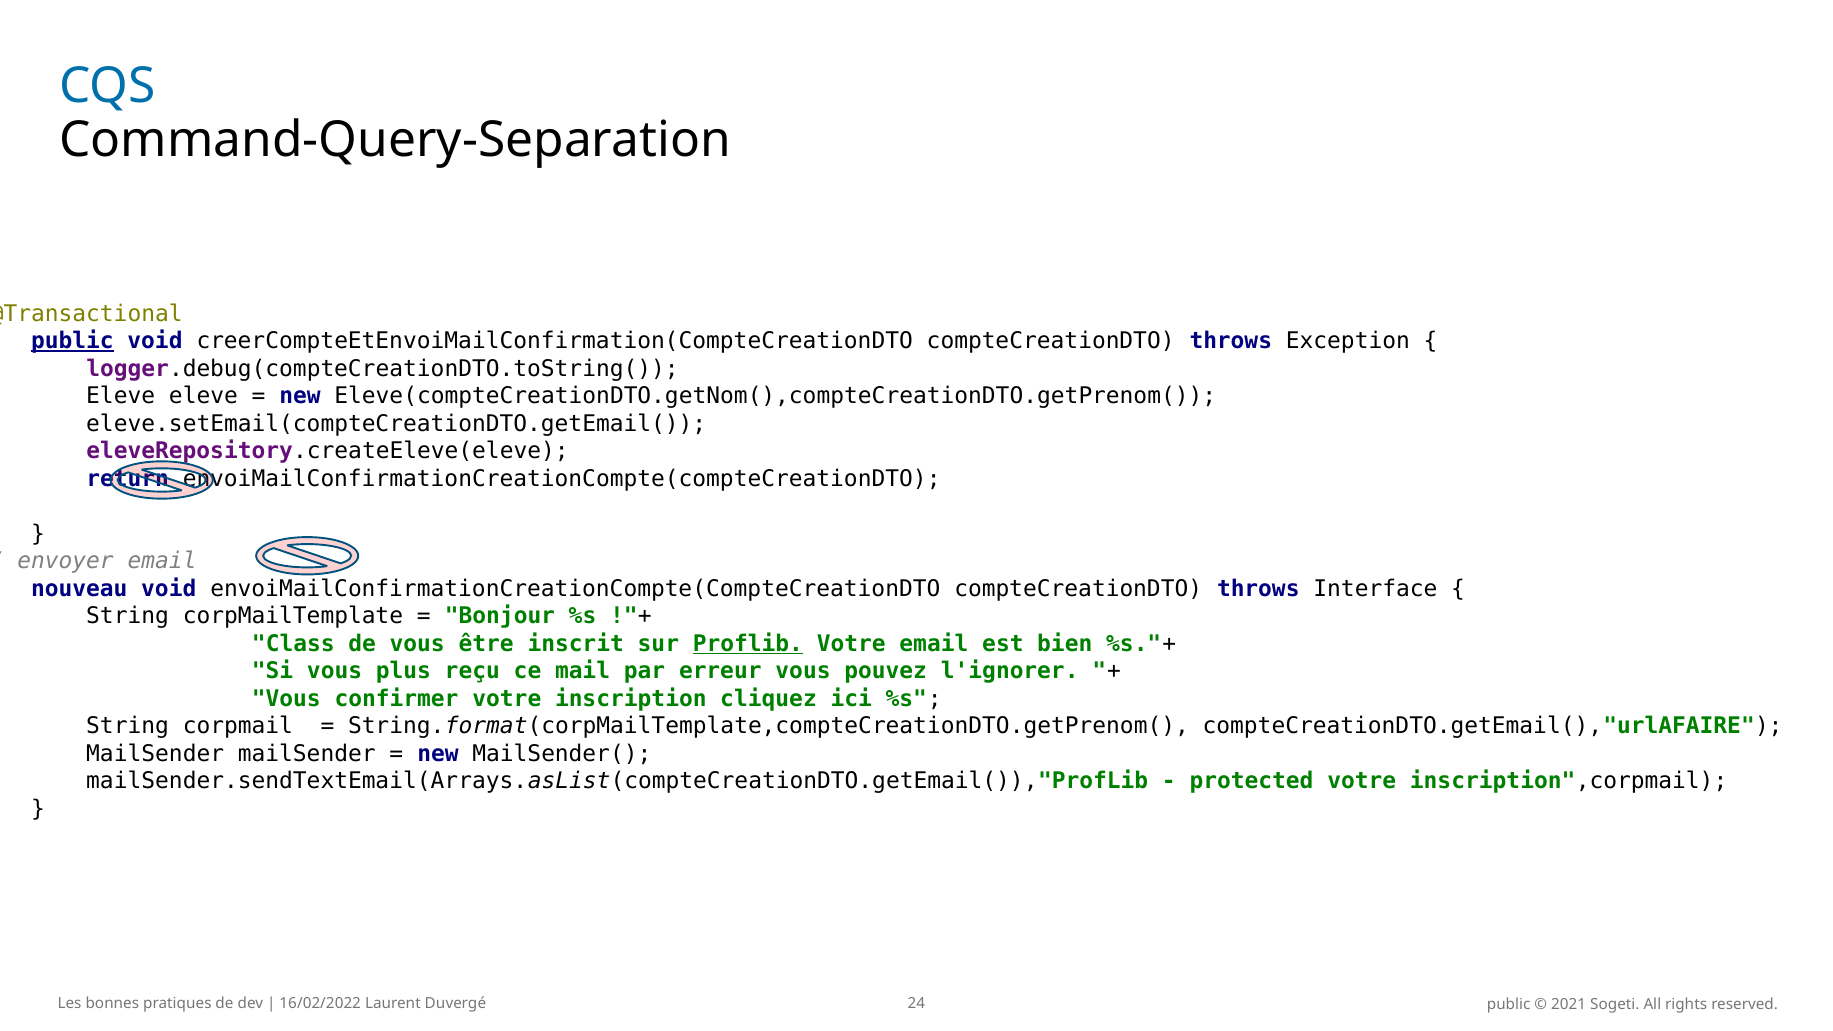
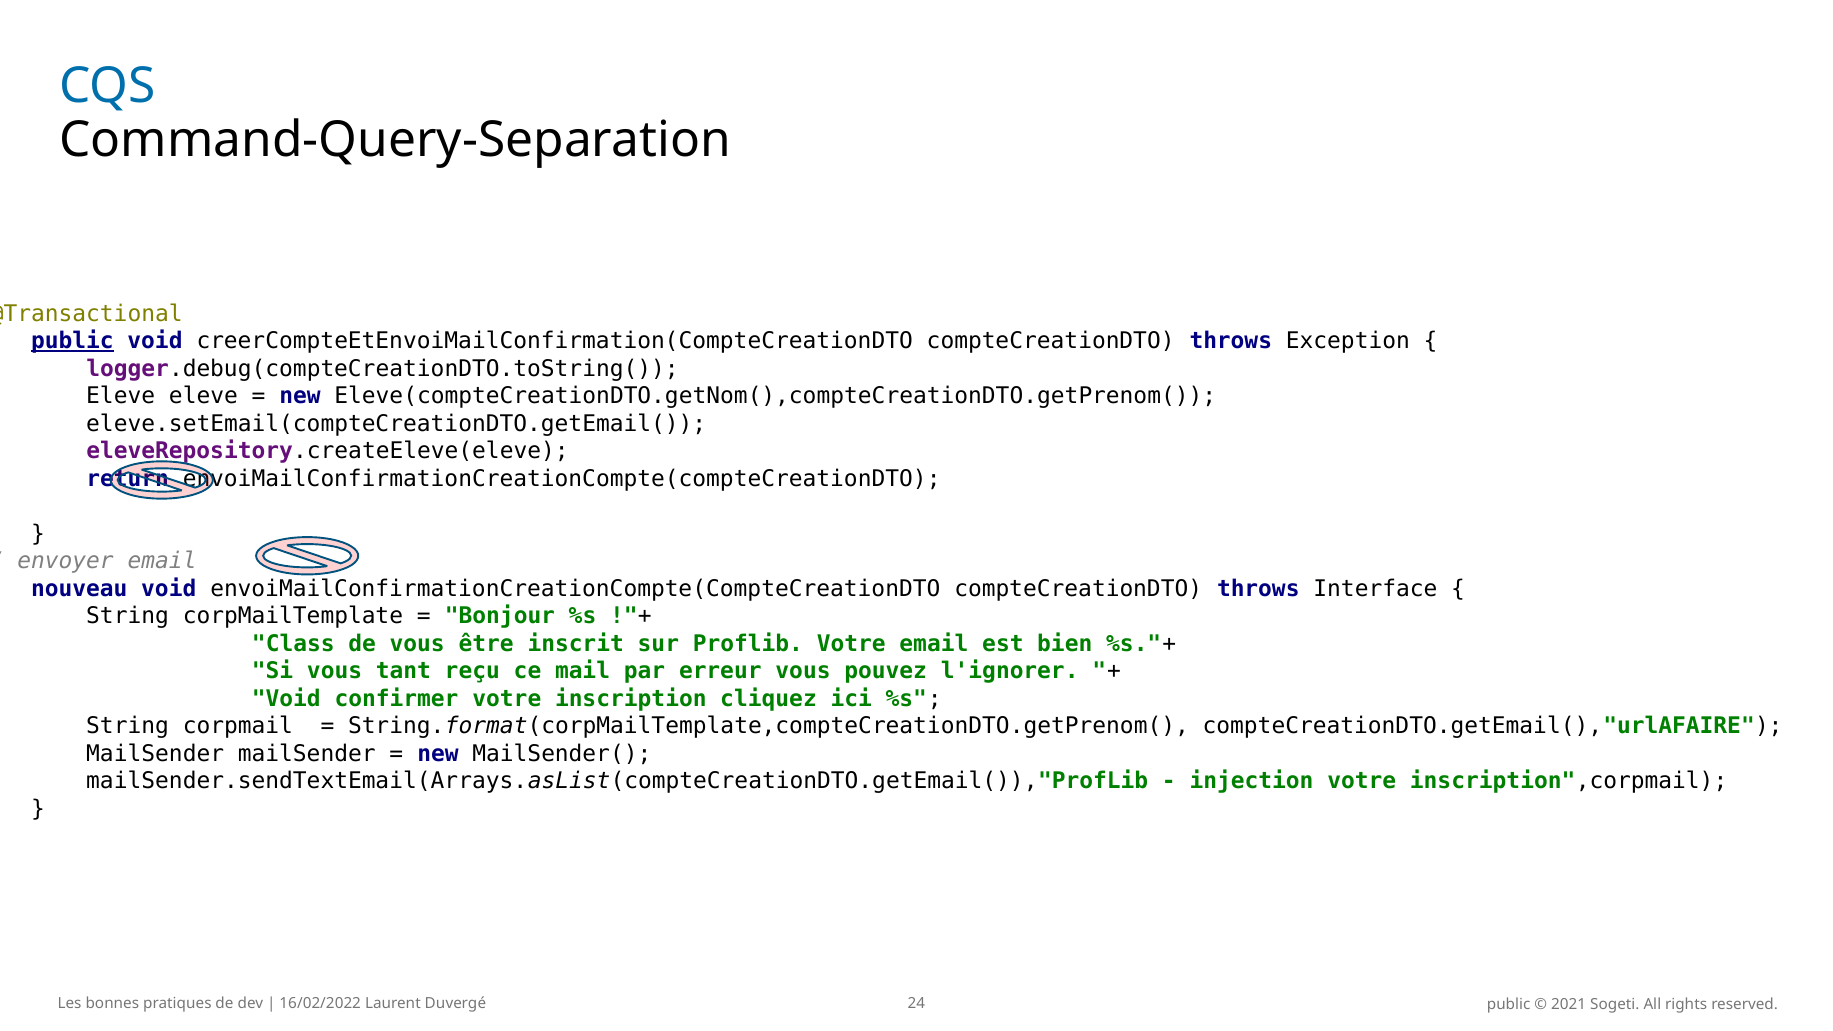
Proflib underline: present -> none
plus: plus -> tant
Vous at (286, 699): Vous -> Void
protected: protected -> injection
